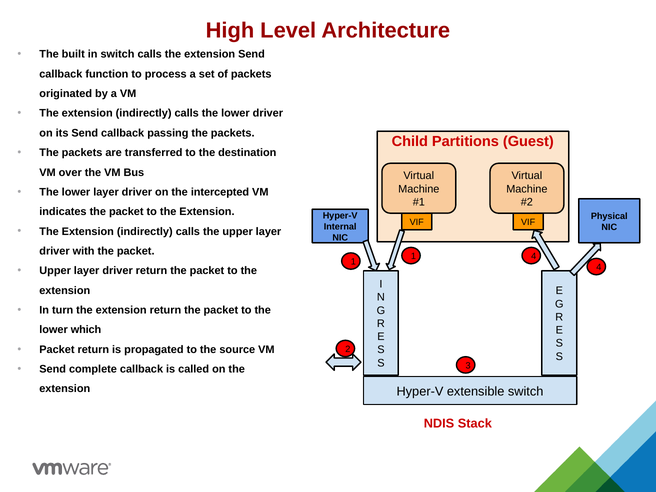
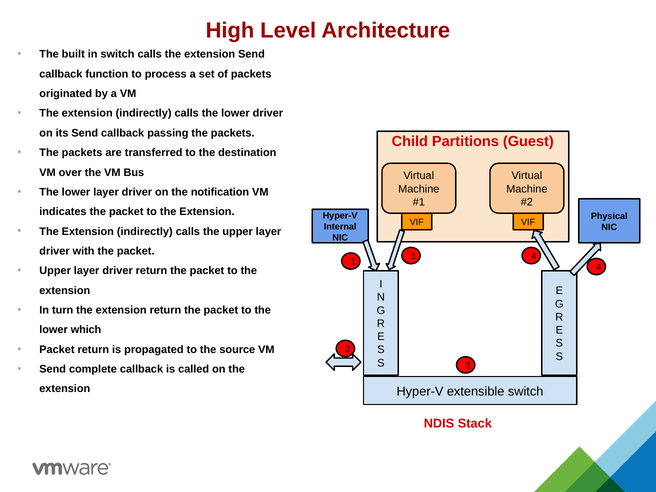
intercepted: intercepted -> notification
